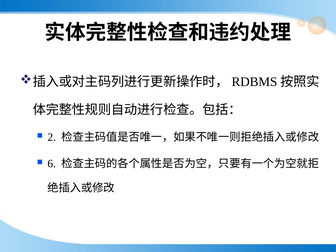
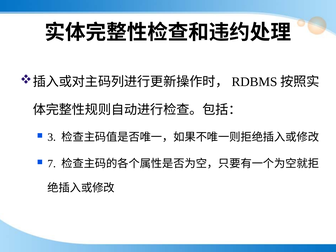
2: 2 -> 3
6: 6 -> 7
